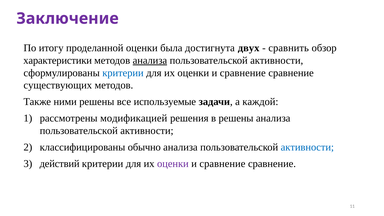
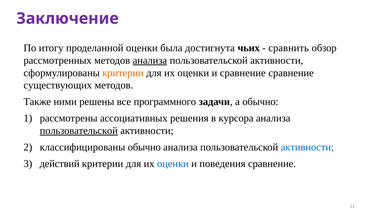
двух: двух -> чьих
характеристики: характеристики -> рассмотренных
критерии at (123, 73) colour: blue -> orange
используемые: используемые -> программного
а каждой: каждой -> обычно
модификацией: модификацией -> ассоциативных
в решены: решены -> курсора
пользовательской at (79, 131) underline: none -> present
оценки at (173, 164) colour: purple -> blue
сравнение at (222, 164): сравнение -> поведения
